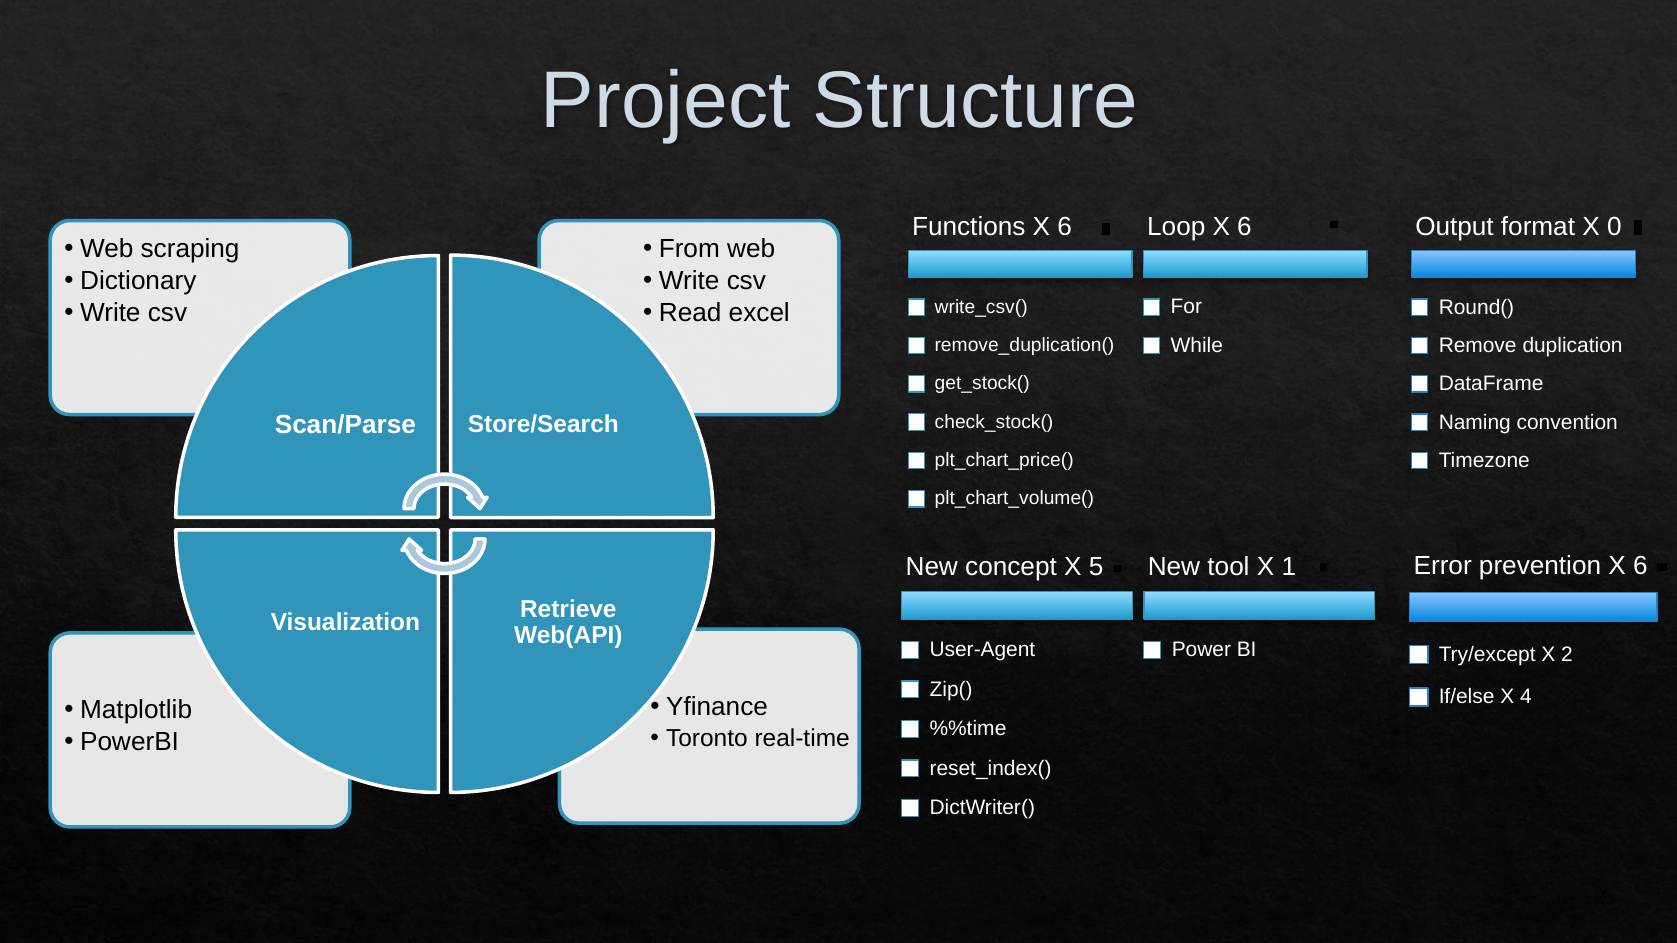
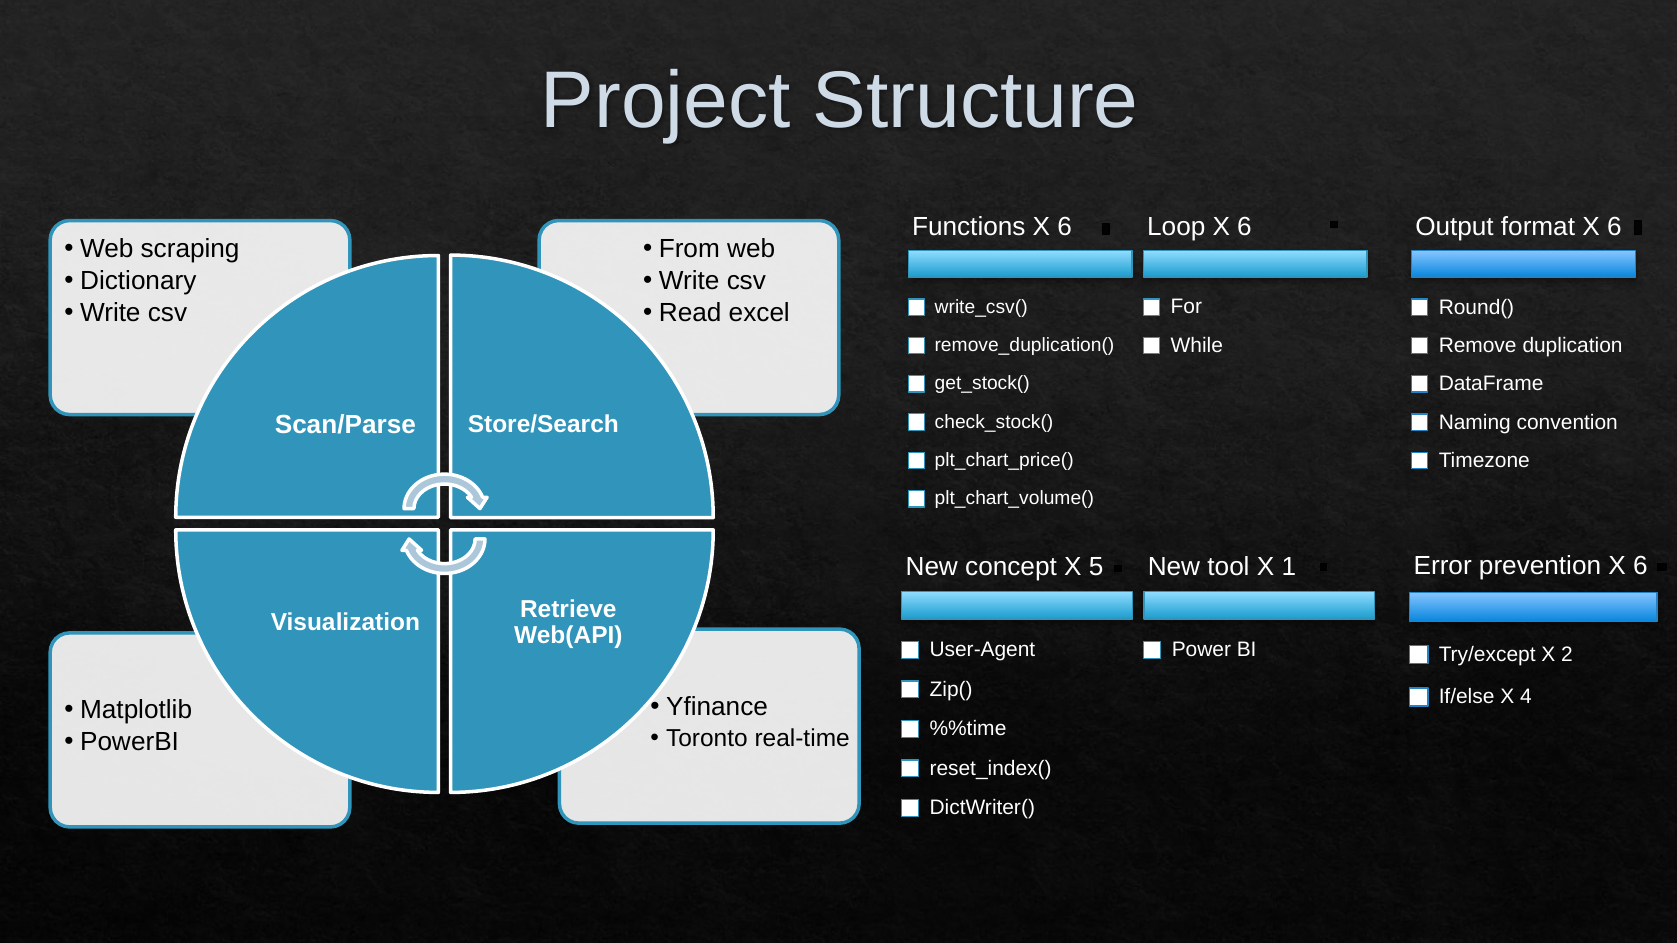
format X 0: 0 -> 6
